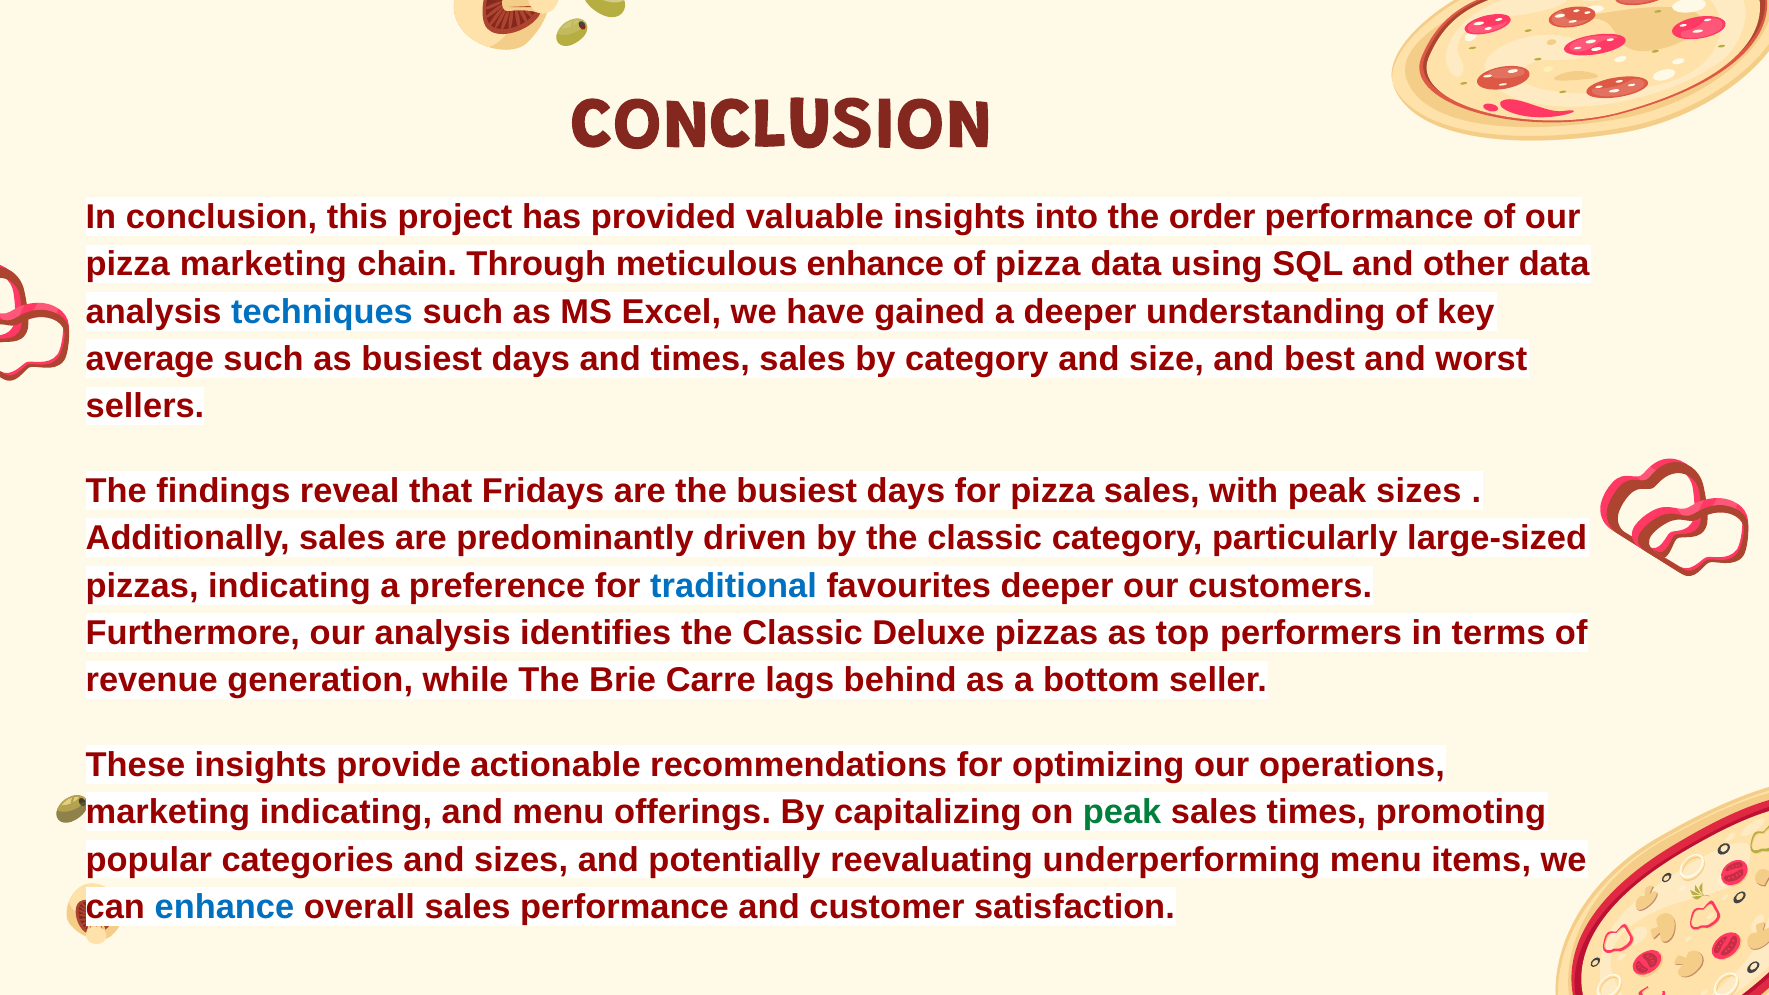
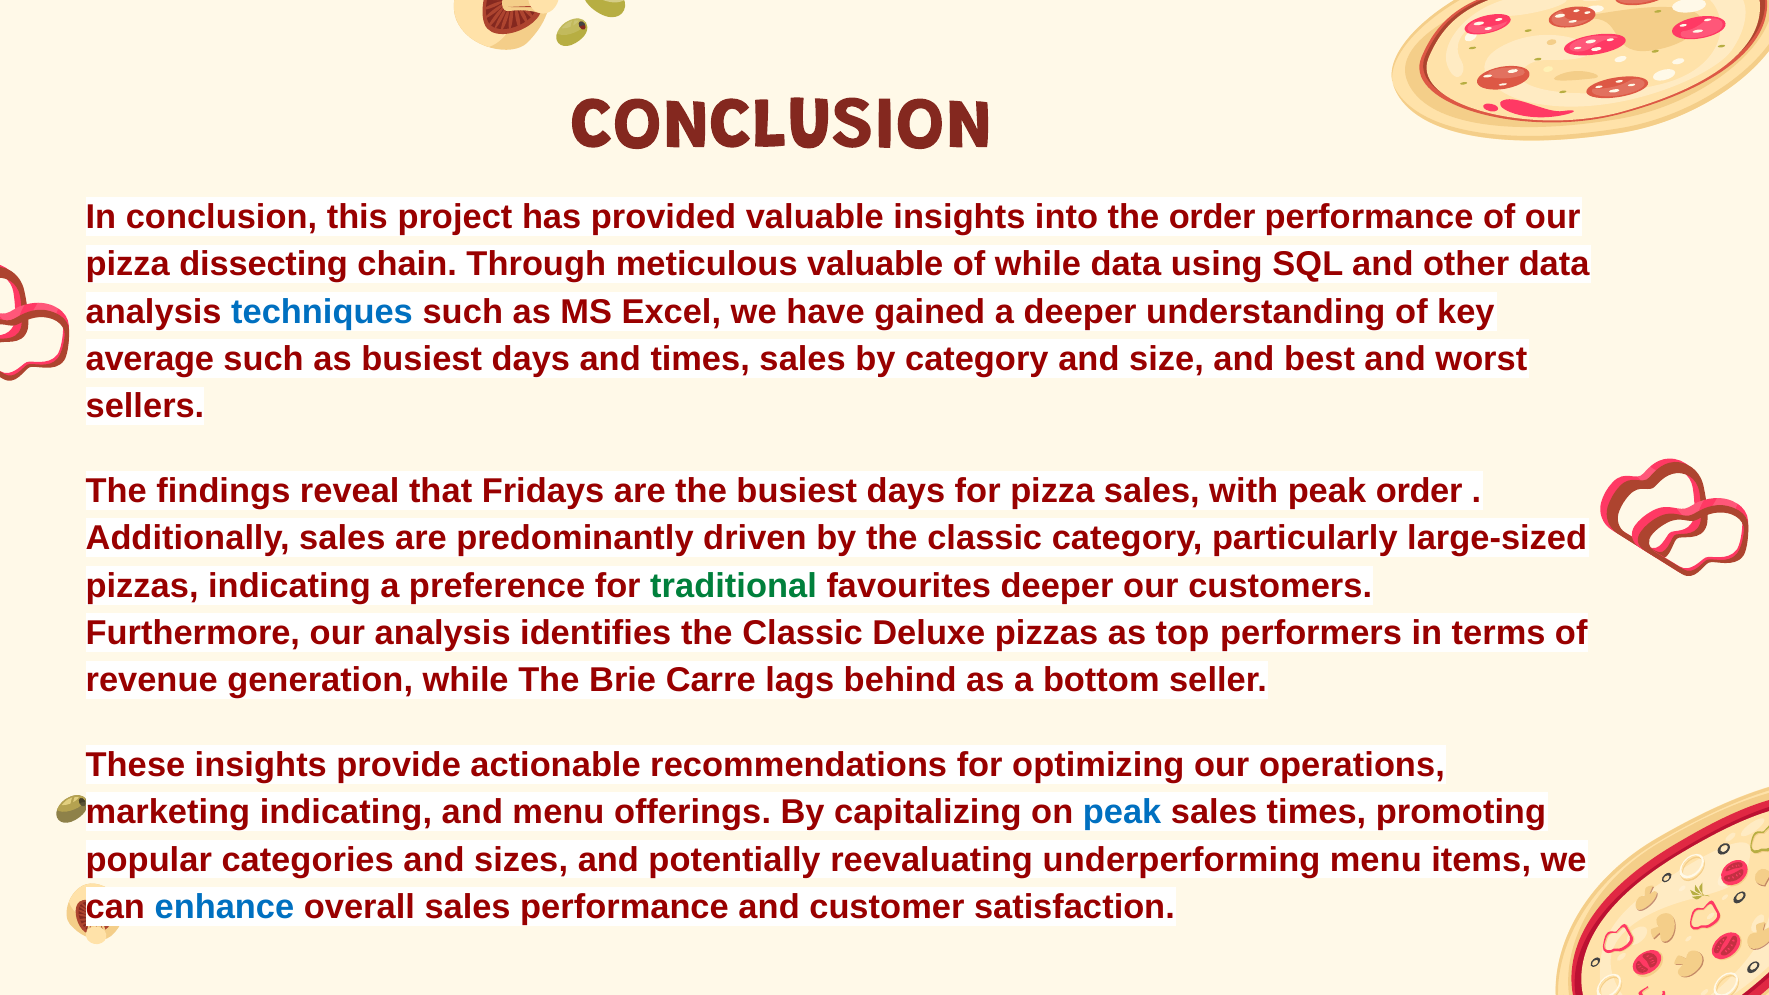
pizza marketing: marketing -> dissecting
meticulous enhance: enhance -> valuable
of pizza: pizza -> while
peak sizes: sizes -> order
traditional colour: blue -> green
peak at (1122, 812) colour: green -> blue
